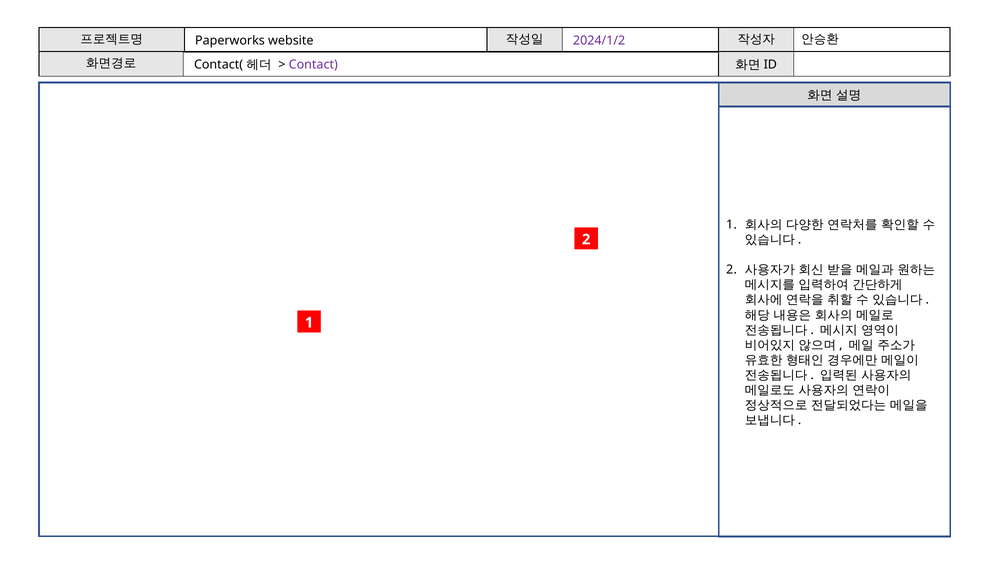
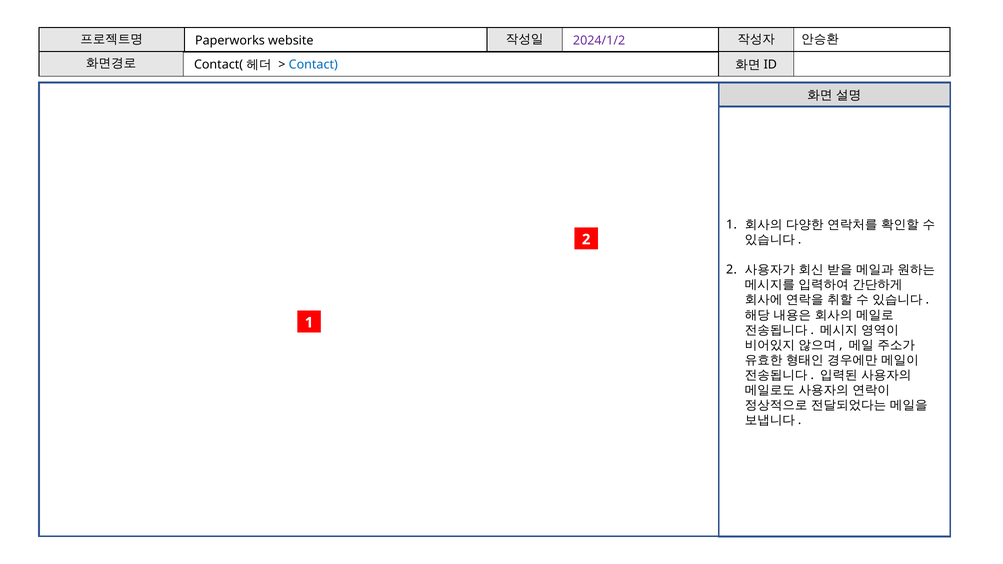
Contact colour: purple -> blue
